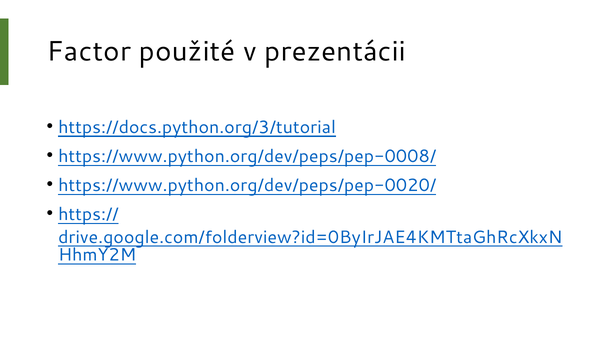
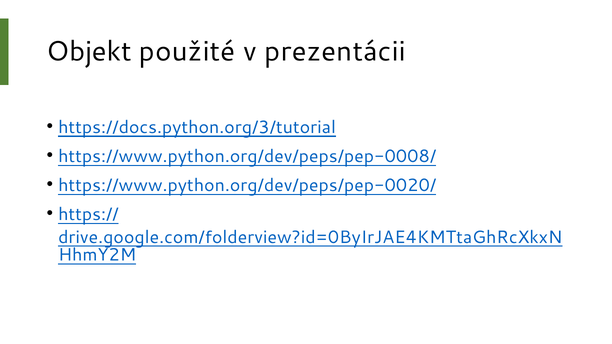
Factor: Factor -> Objekt
